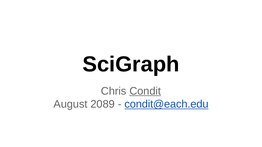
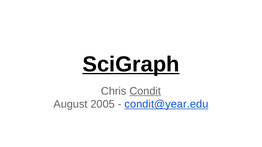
SciGraph underline: none -> present
2089: 2089 -> 2005
condit@each.edu: condit@each.edu -> condit@year.edu
